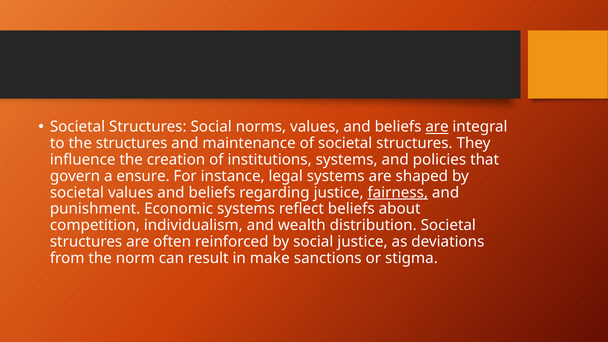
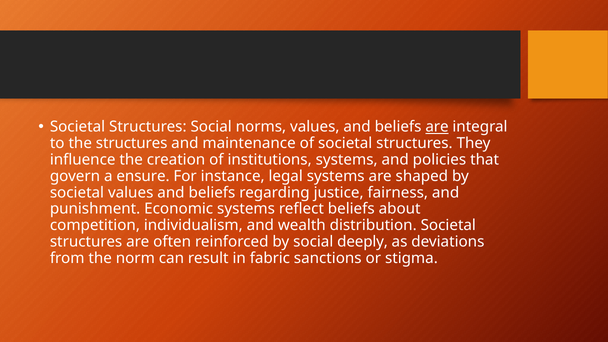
fairness underline: present -> none
social justice: justice -> deeply
make: make -> fabric
